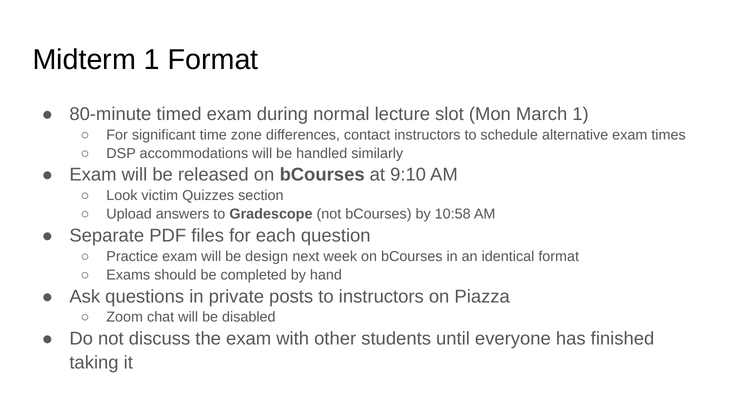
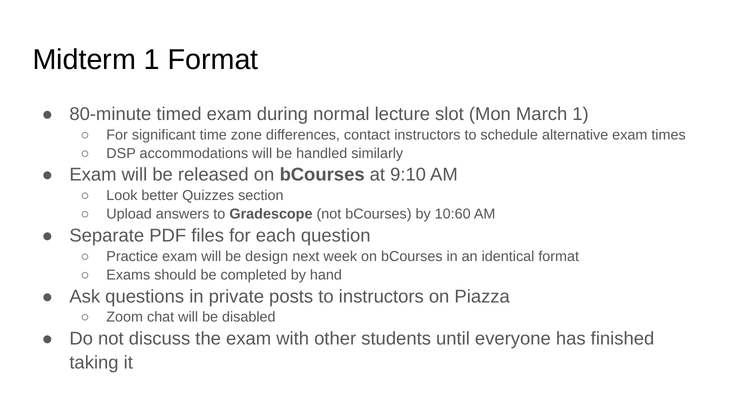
victim: victim -> better
10:58: 10:58 -> 10:60
